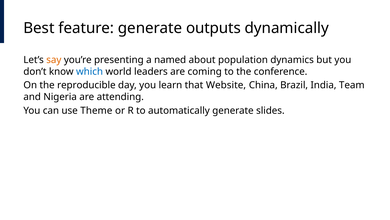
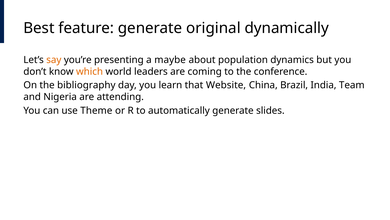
outputs: outputs -> original
named: named -> maybe
which colour: blue -> orange
reproducible: reproducible -> bibliography
